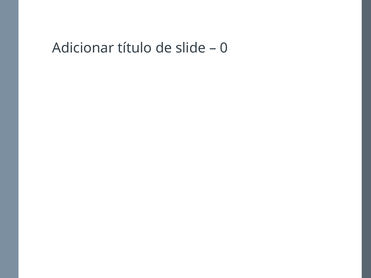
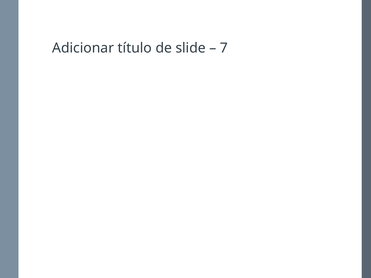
0: 0 -> 7
